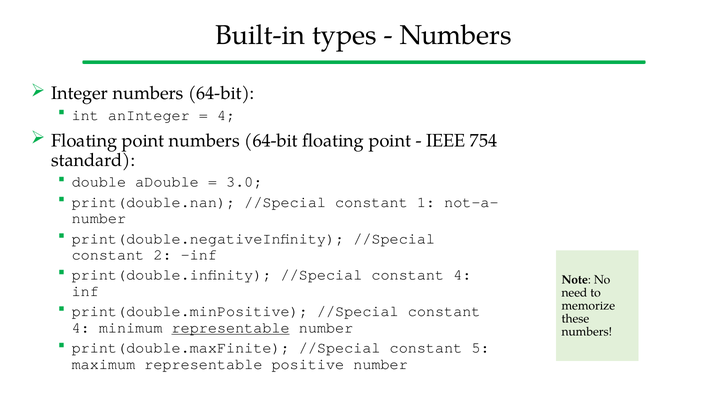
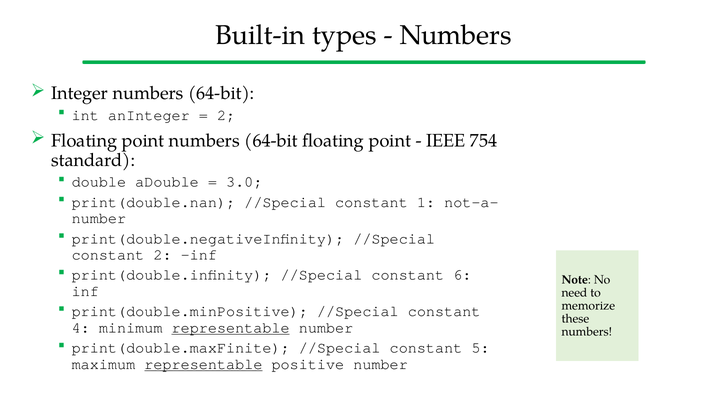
4 at (226, 115): 4 -> 2
print(double.infinity //Special constant 4: 4 -> 6
representable at (203, 364) underline: none -> present
